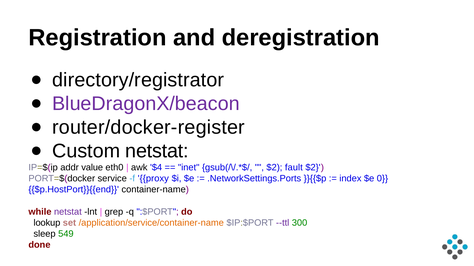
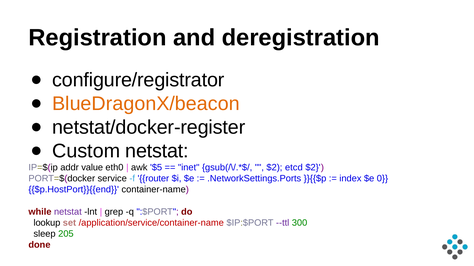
directory/registrator: directory/registrator -> configure/registrator
BlueDragonX/beacon colour: purple -> orange
router/docker-register: router/docker-register -> netstat/docker-register
$4: $4 -> $5
fault: fault -> etcd
proxy: proxy -> router
/application/service/container-name colour: orange -> red
549: 549 -> 205
